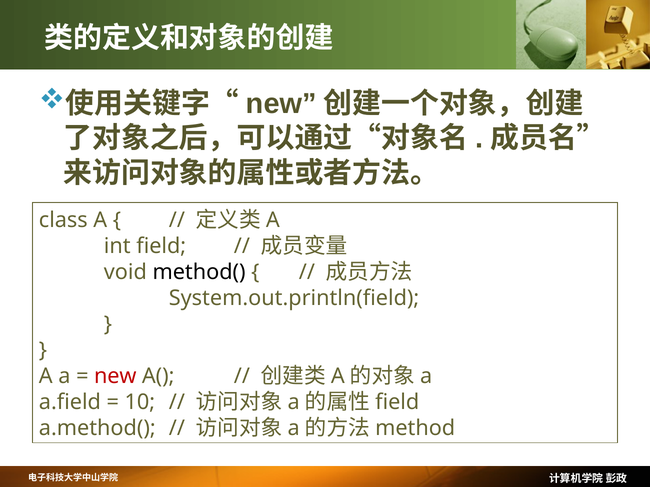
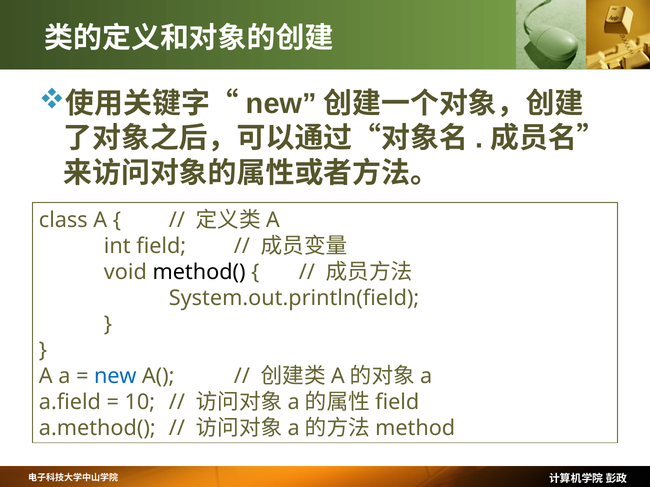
new at (115, 377) colour: red -> blue
